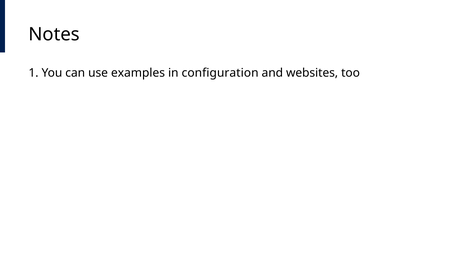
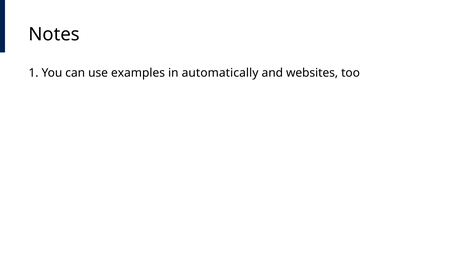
configuration: configuration -> automatically
